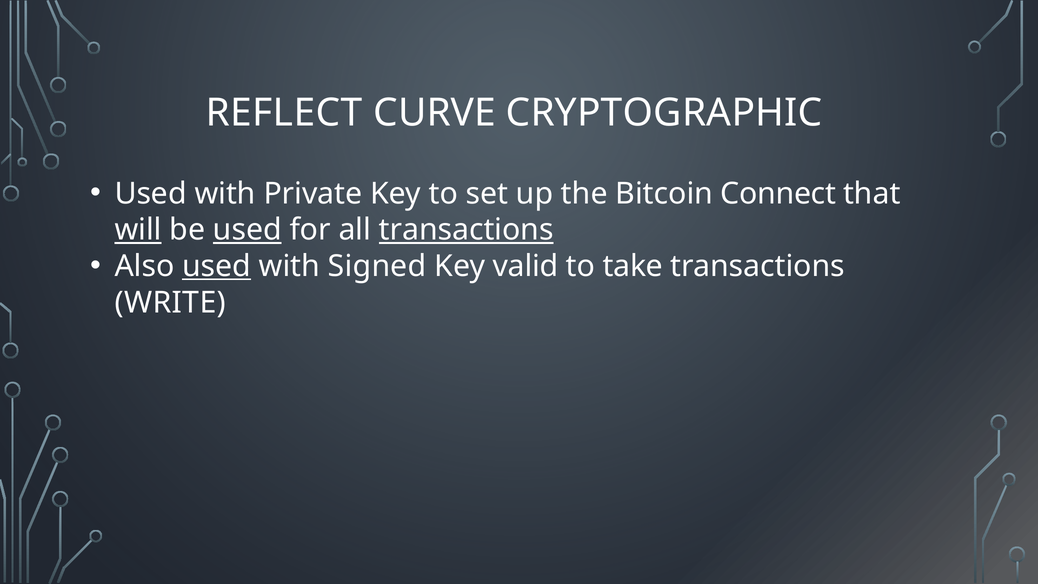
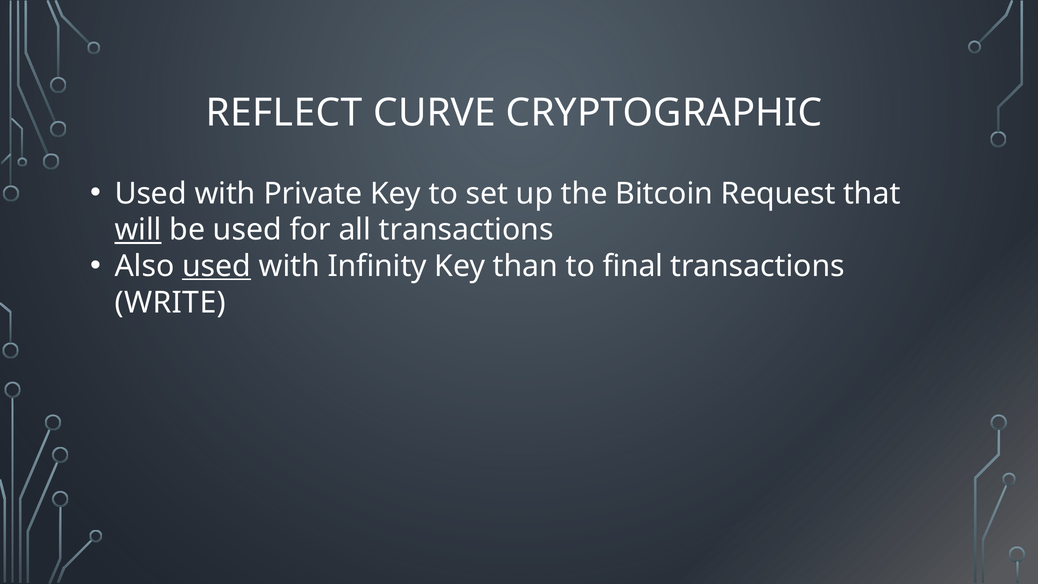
Connect: Connect -> Request
used at (247, 230) underline: present -> none
transactions at (466, 230) underline: present -> none
Signed: Signed -> Infinity
valid: valid -> than
take: take -> final
